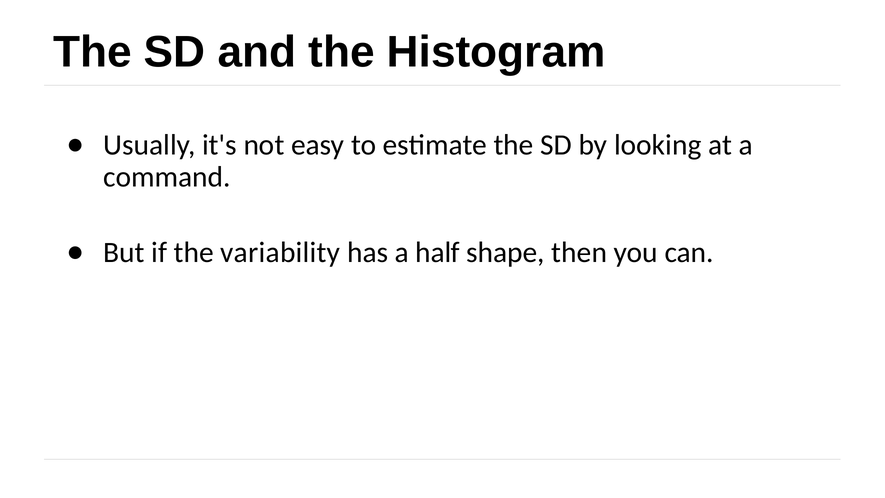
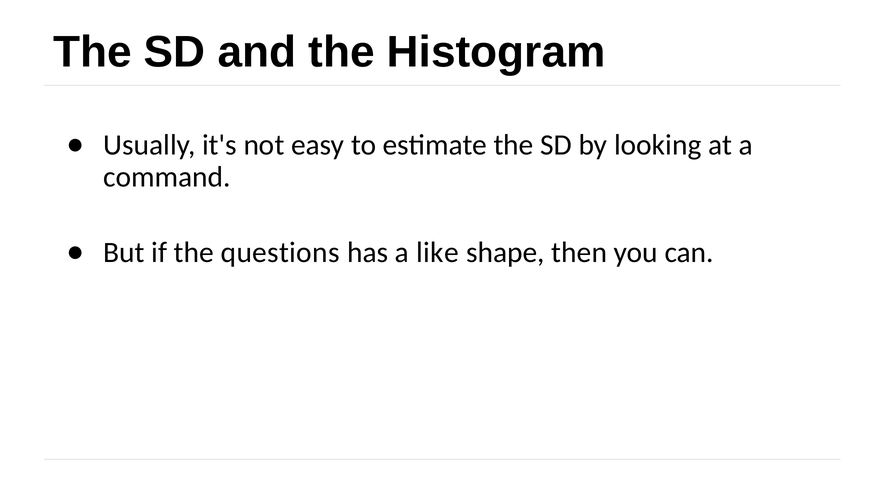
variability: variability -> questions
half: half -> like
